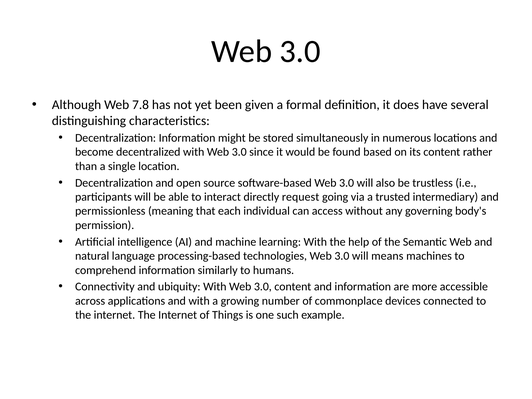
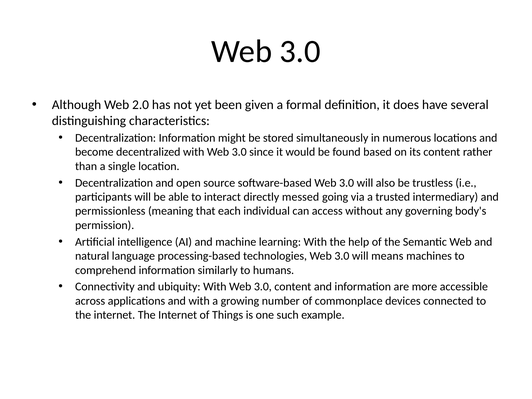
7.8: 7.8 -> 2.0
request: request -> messed
